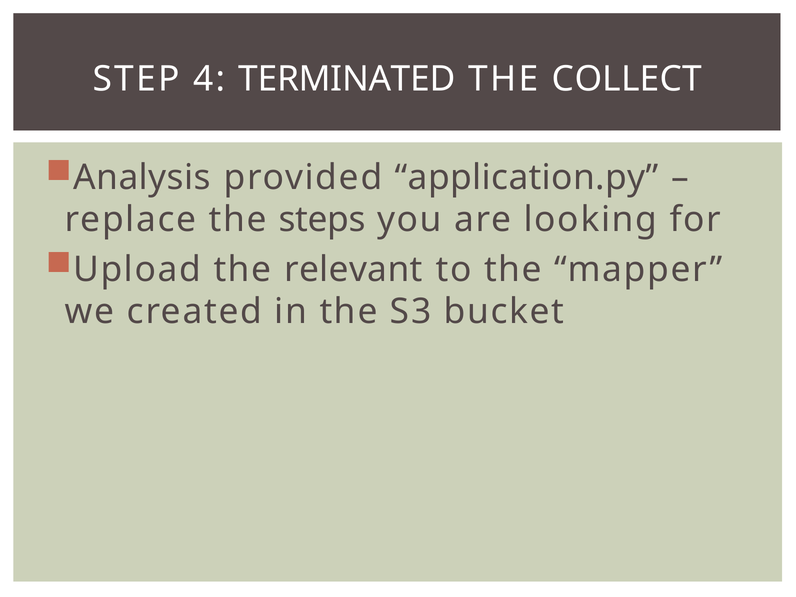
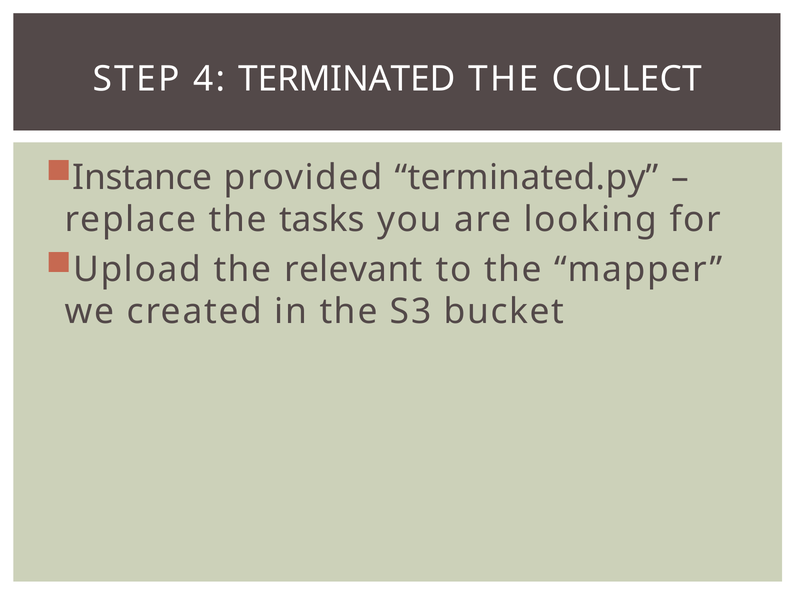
Analysis: Analysis -> Instance
application.py: application.py -> terminated.py
steps: steps -> tasks
